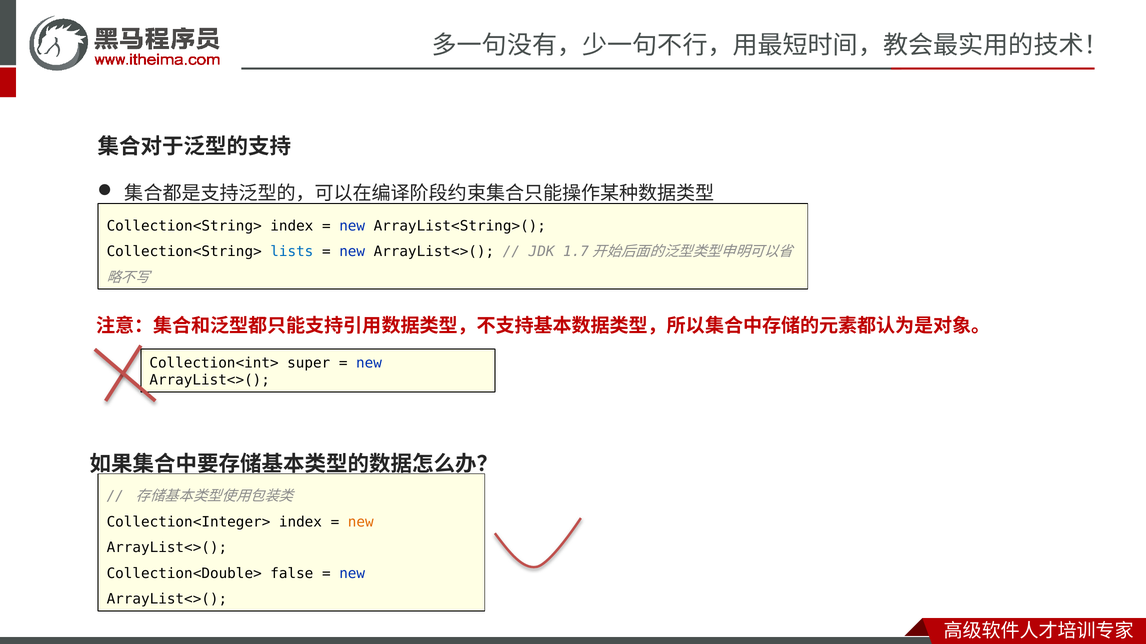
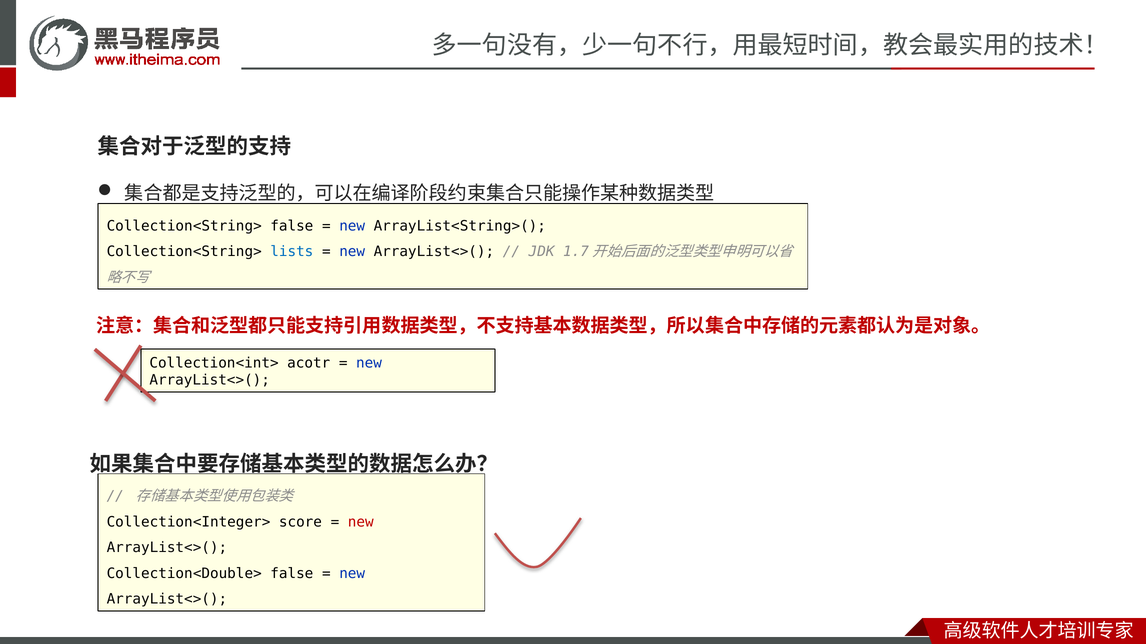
Collection<String> index: index -> false
super: super -> acotr
Collection<Integer> index: index -> score
new at (361, 522) colour: orange -> red
